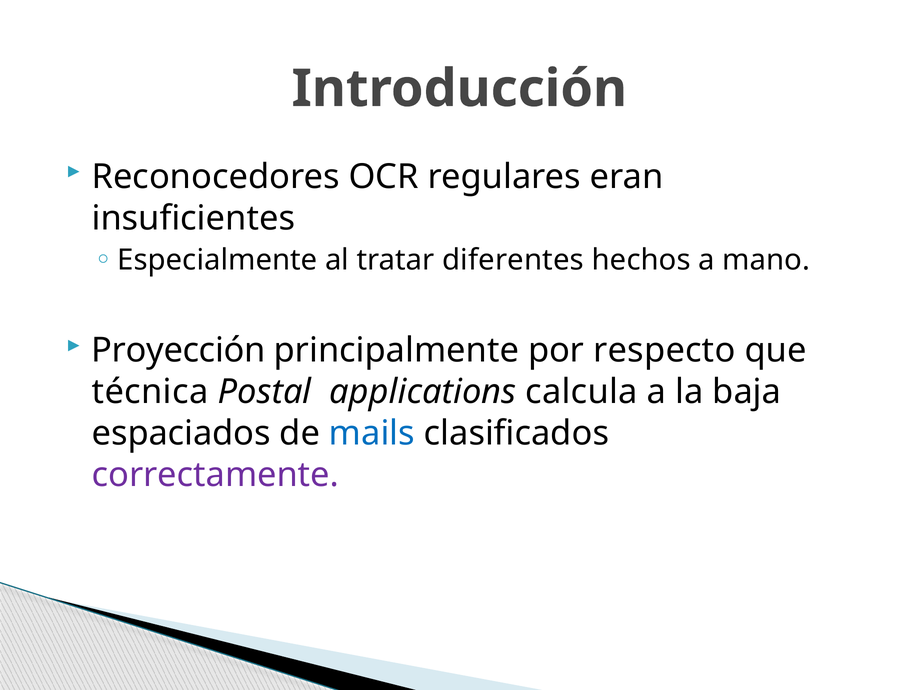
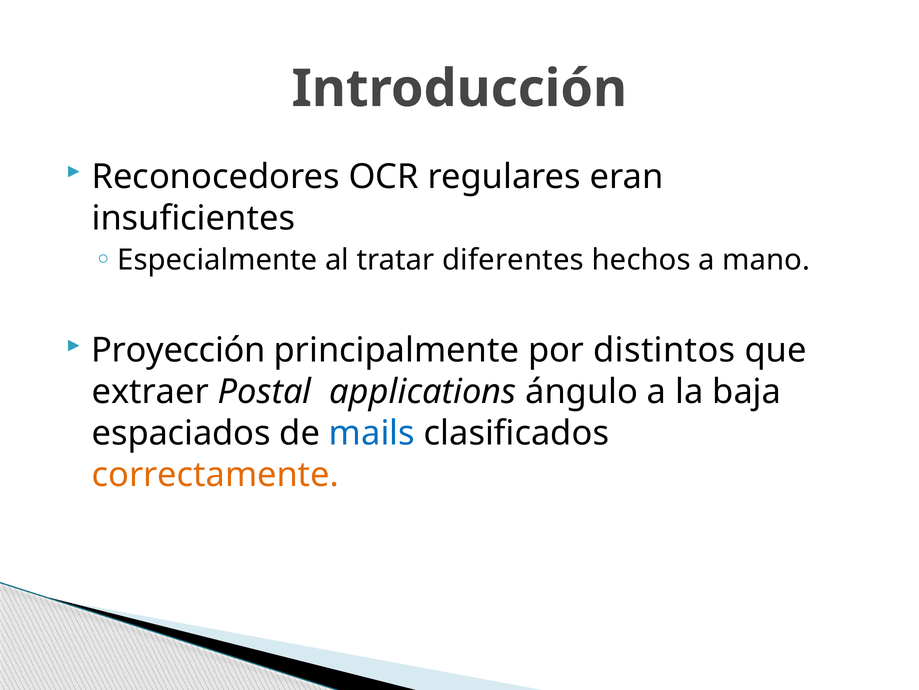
respecto: respecto -> distintos
técnica: técnica -> extraer
calcula: calcula -> ángulo
correctamente colour: purple -> orange
